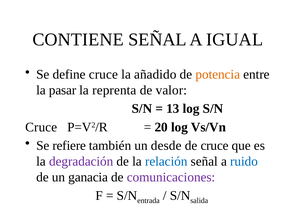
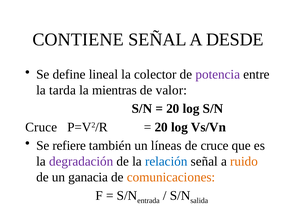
IGUAL: IGUAL -> DESDE
define cruce: cruce -> lineal
añadido: añadido -> colector
potencia colour: orange -> purple
pasar: pasar -> tarda
reprenta: reprenta -> mientras
13 at (173, 109): 13 -> 20
desde: desde -> líneas
ruido colour: blue -> orange
comunicaciones colour: purple -> orange
